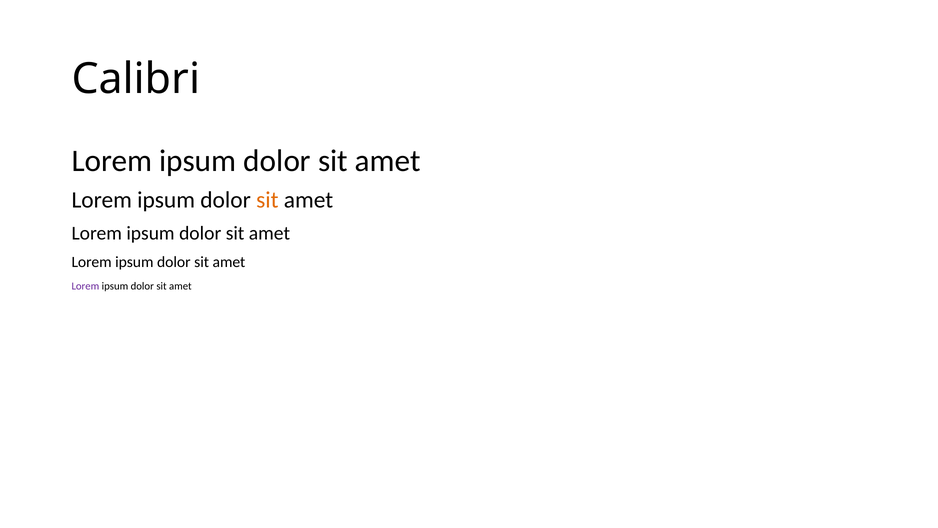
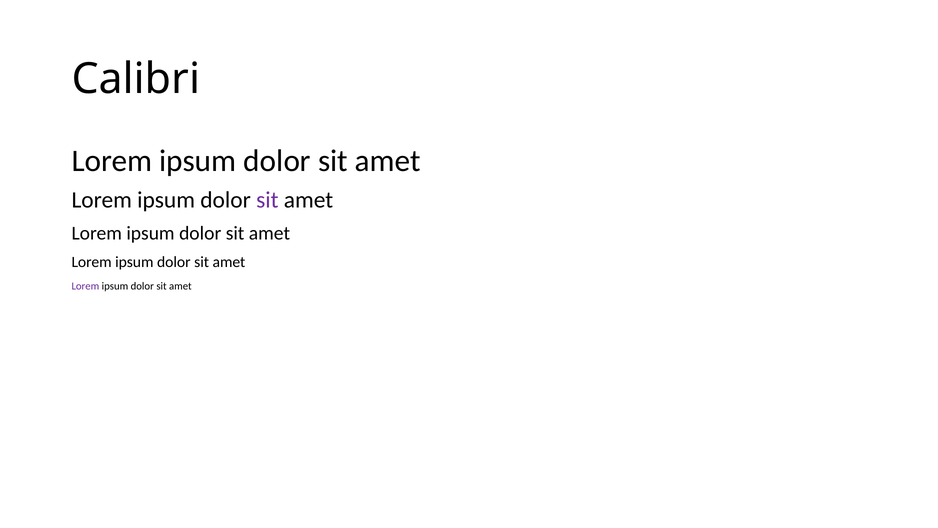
sit at (267, 200) colour: orange -> purple
